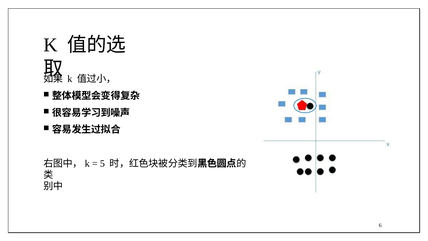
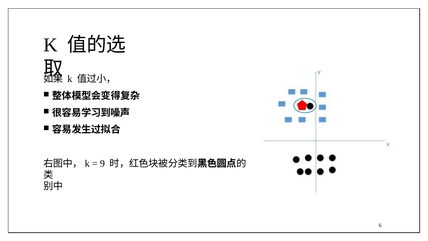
5: 5 -> 9
